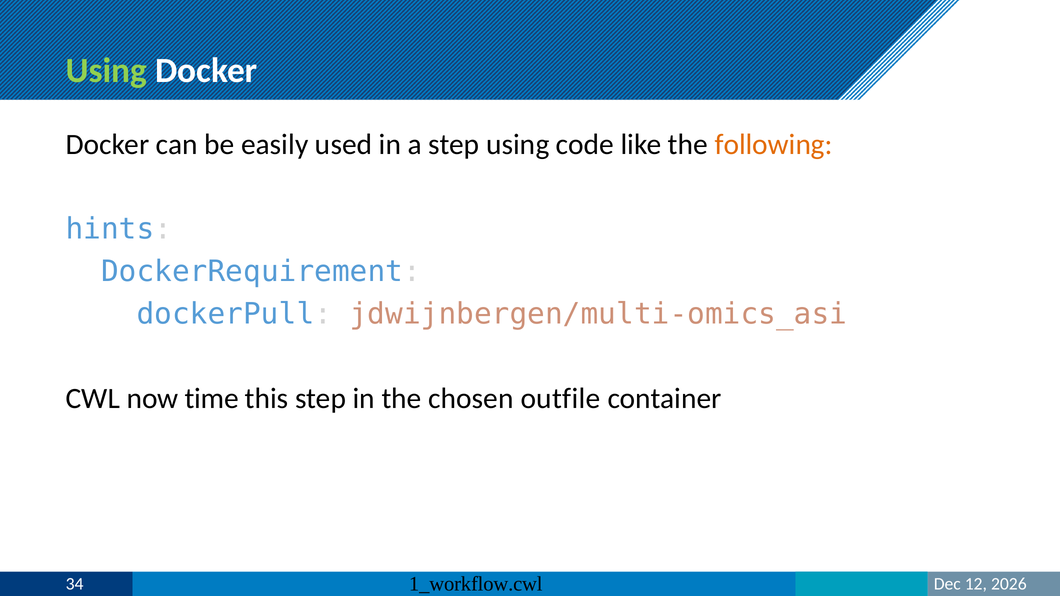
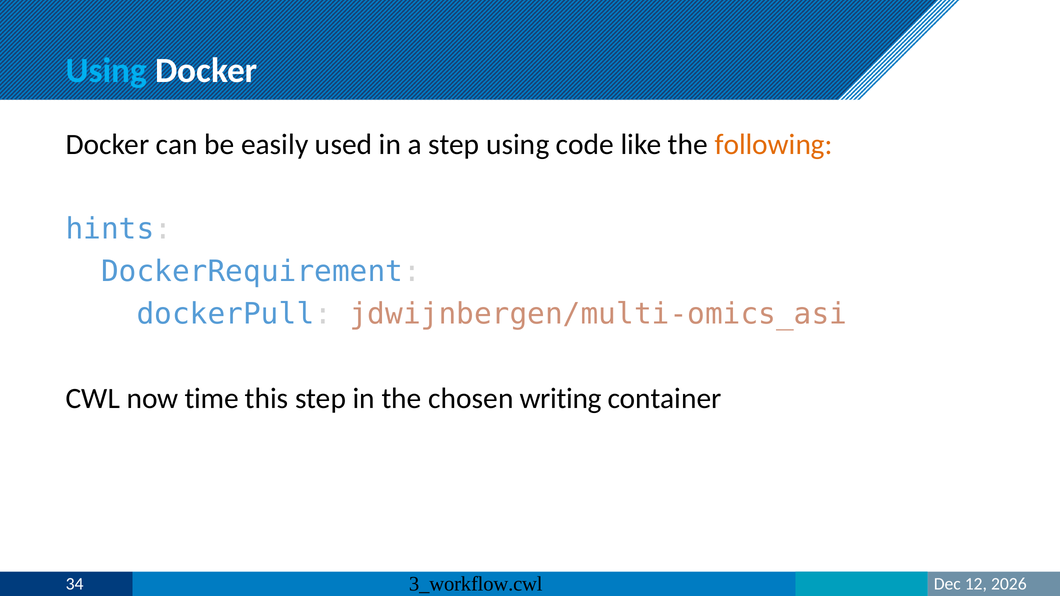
Using at (106, 71) colour: light green -> light blue
outfile: outfile -> writing
1_workflow.cwl: 1_workflow.cwl -> 3_workflow.cwl
